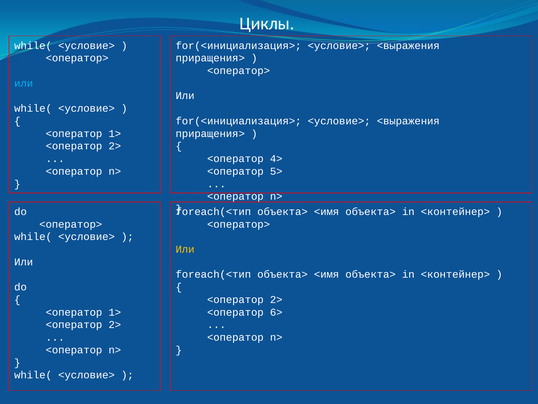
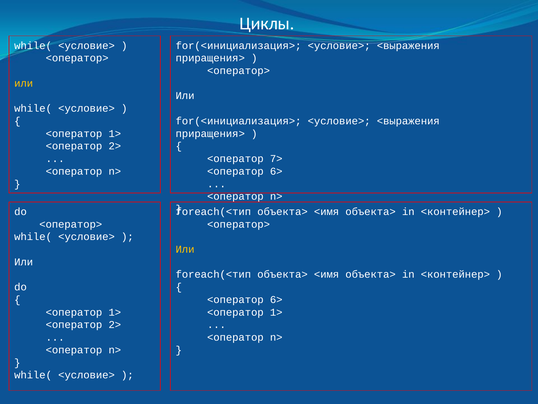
или at (24, 83) colour: light blue -> yellow
4>: 4> -> 7>
5> at (276, 171): 5> -> 6>
2> at (276, 299): 2> -> 6>
6> at (276, 312): 6> -> 1>
